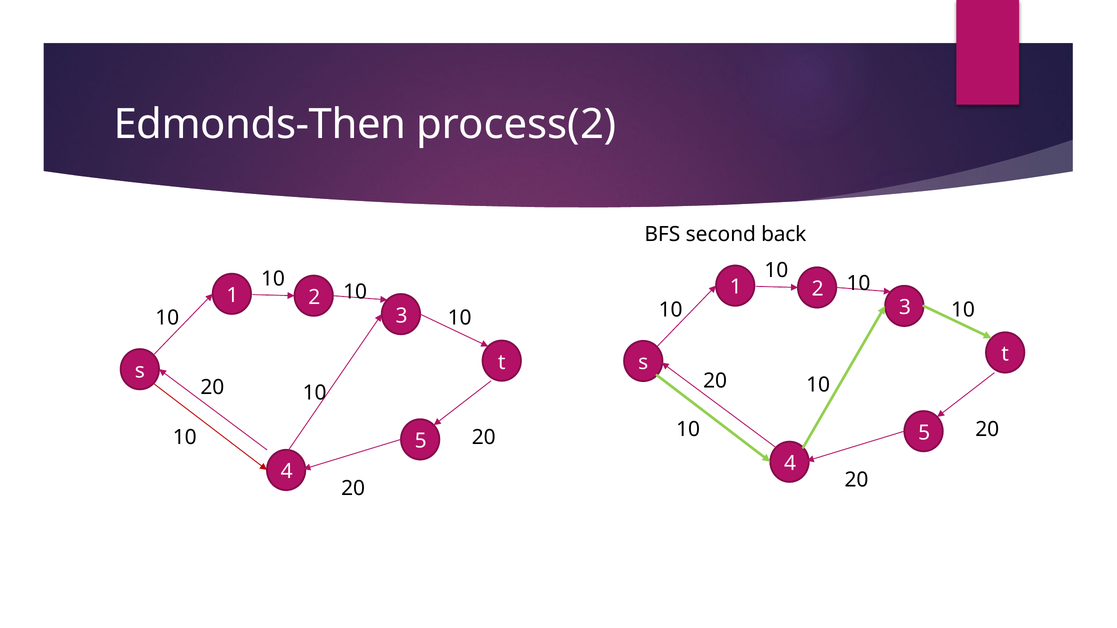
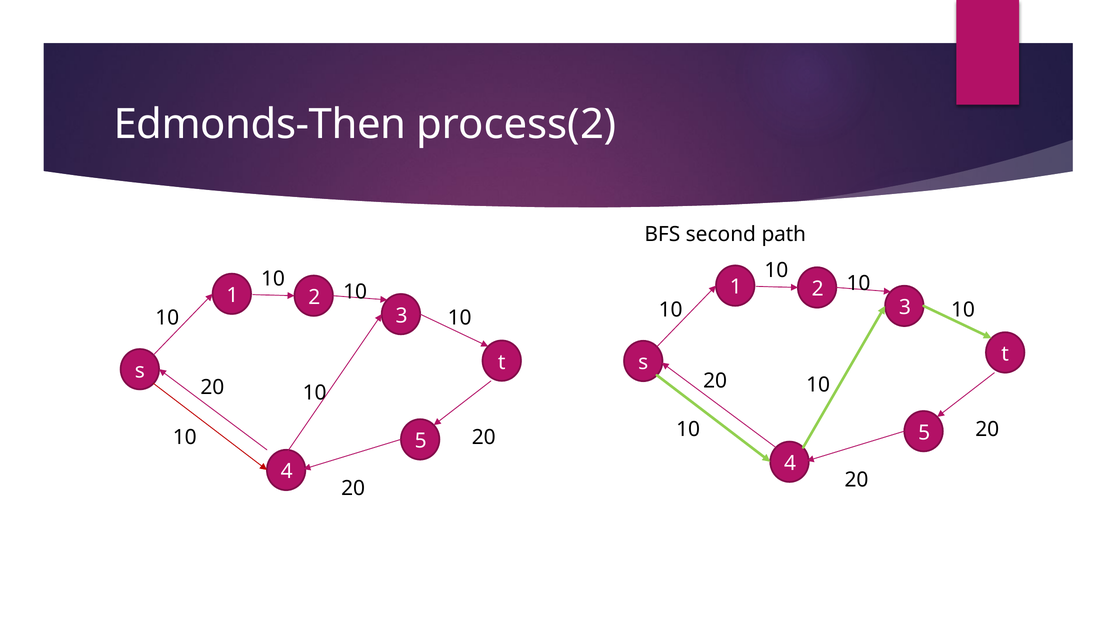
back: back -> path
